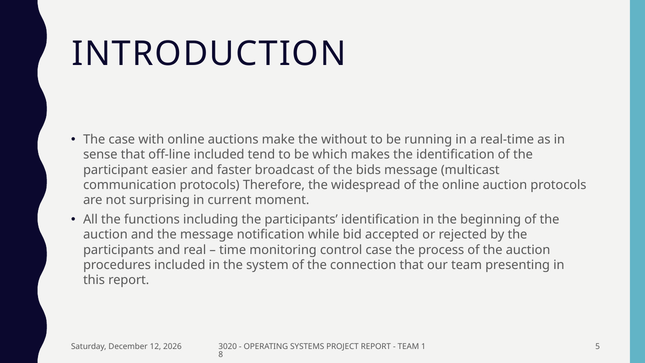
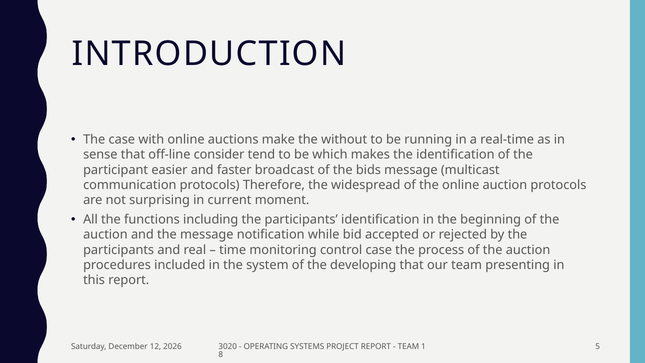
off-line included: included -> consider
connection: connection -> developing
